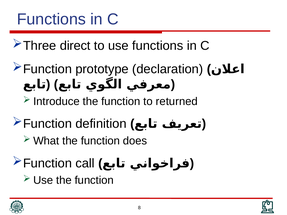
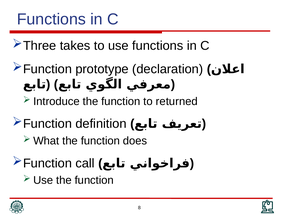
direct: direct -> takes
